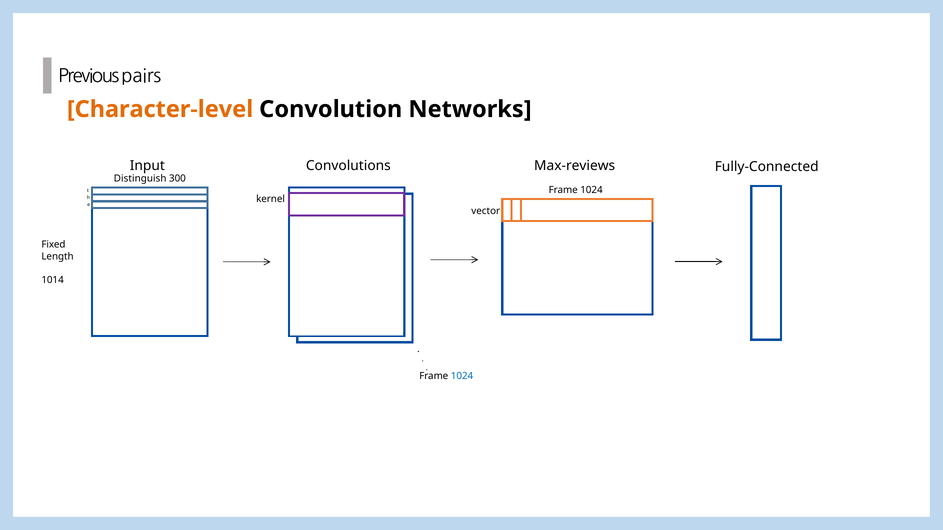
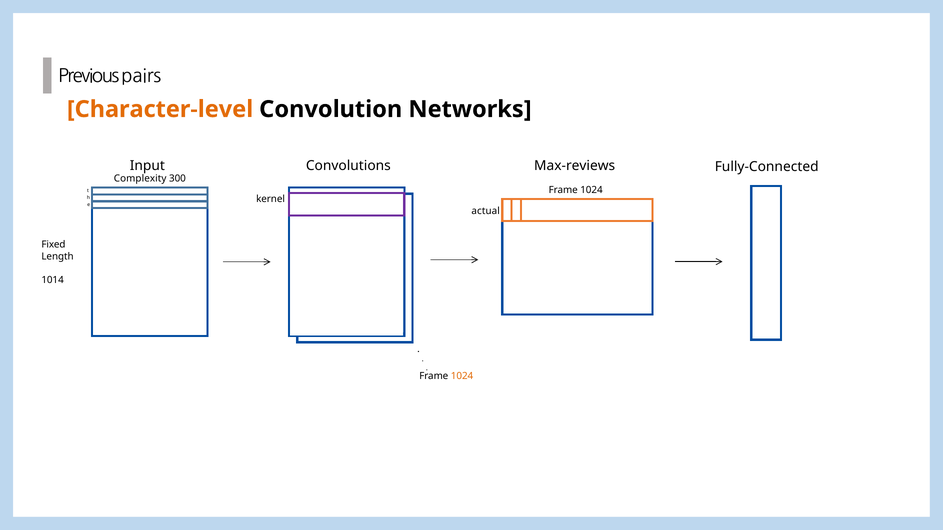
Distinguish: Distinguish -> Complexity
vector: vector -> actual
1024 at (462, 376) colour: blue -> orange
